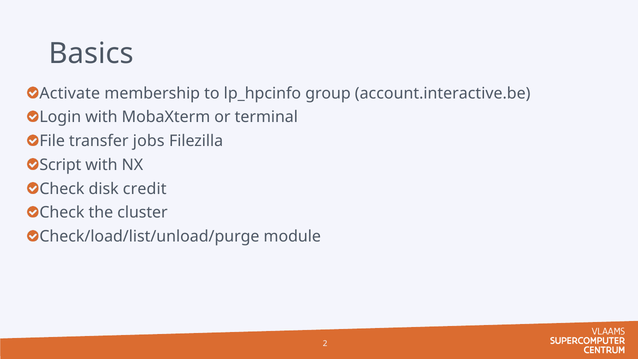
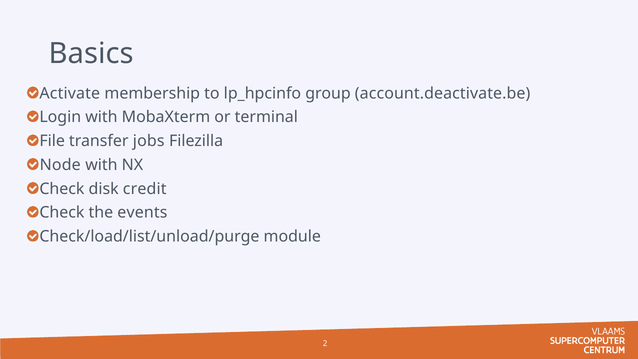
account.interactive.be: account.interactive.be -> account.deactivate.be
Script: Script -> Node
cluster: cluster -> events
